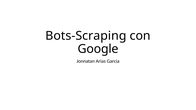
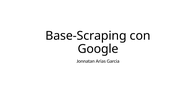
Bots-Scraping: Bots-Scraping -> Base-Scraping
